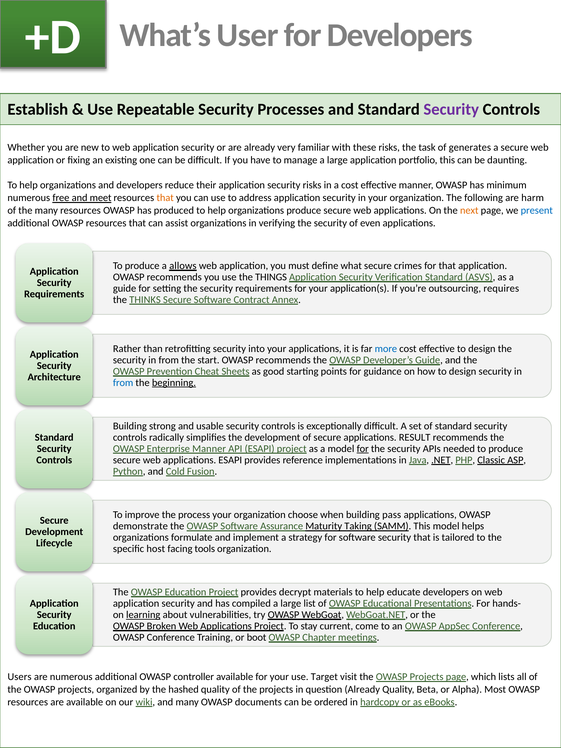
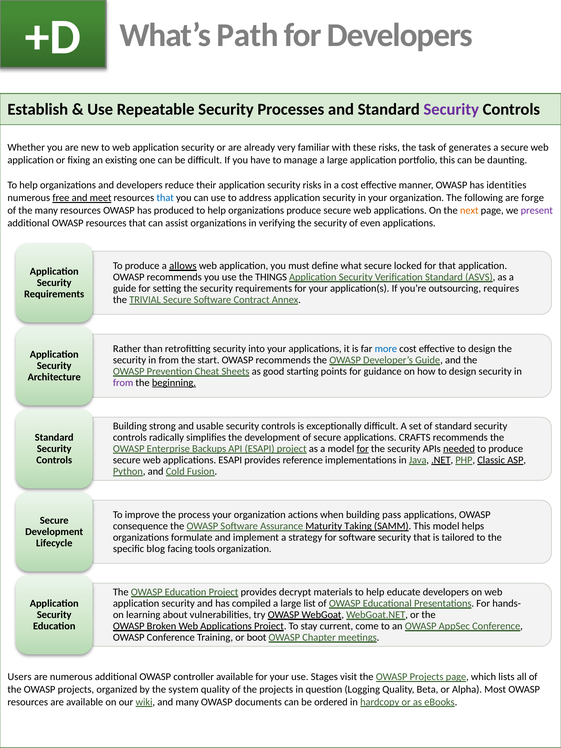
User: User -> Path
minimum: minimum -> identities
that at (165, 198) colour: orange -> blue
harm: harm -> forge
present colour: blue -> purple
crimes: crimes -> locked
THINKS: THINKS -> TRIVIAL
from at (123, 383) colour: blue -> purple
RESULT: RESULT -> CRAFTS
Enterprise Manner: Manner -> Backups
needed underline: none -> present
choose: choose -> actions
demonstrate: demonstrate -> consequence
host: host -> blog
learning underline: present -> none
Target: Target -> Stages
hashed: hashed -> system
question Already: Already -> Logging
